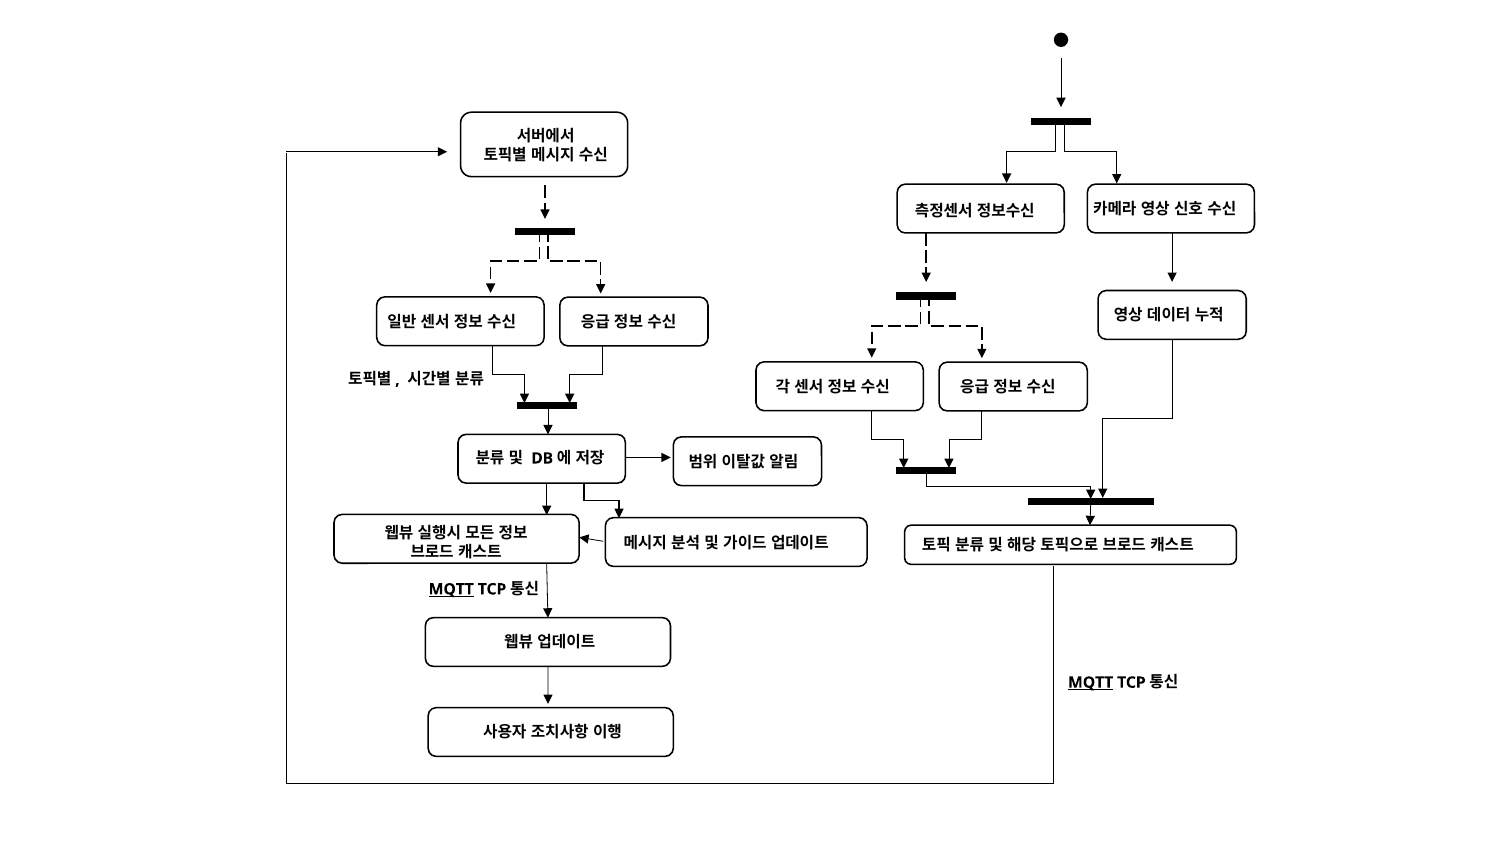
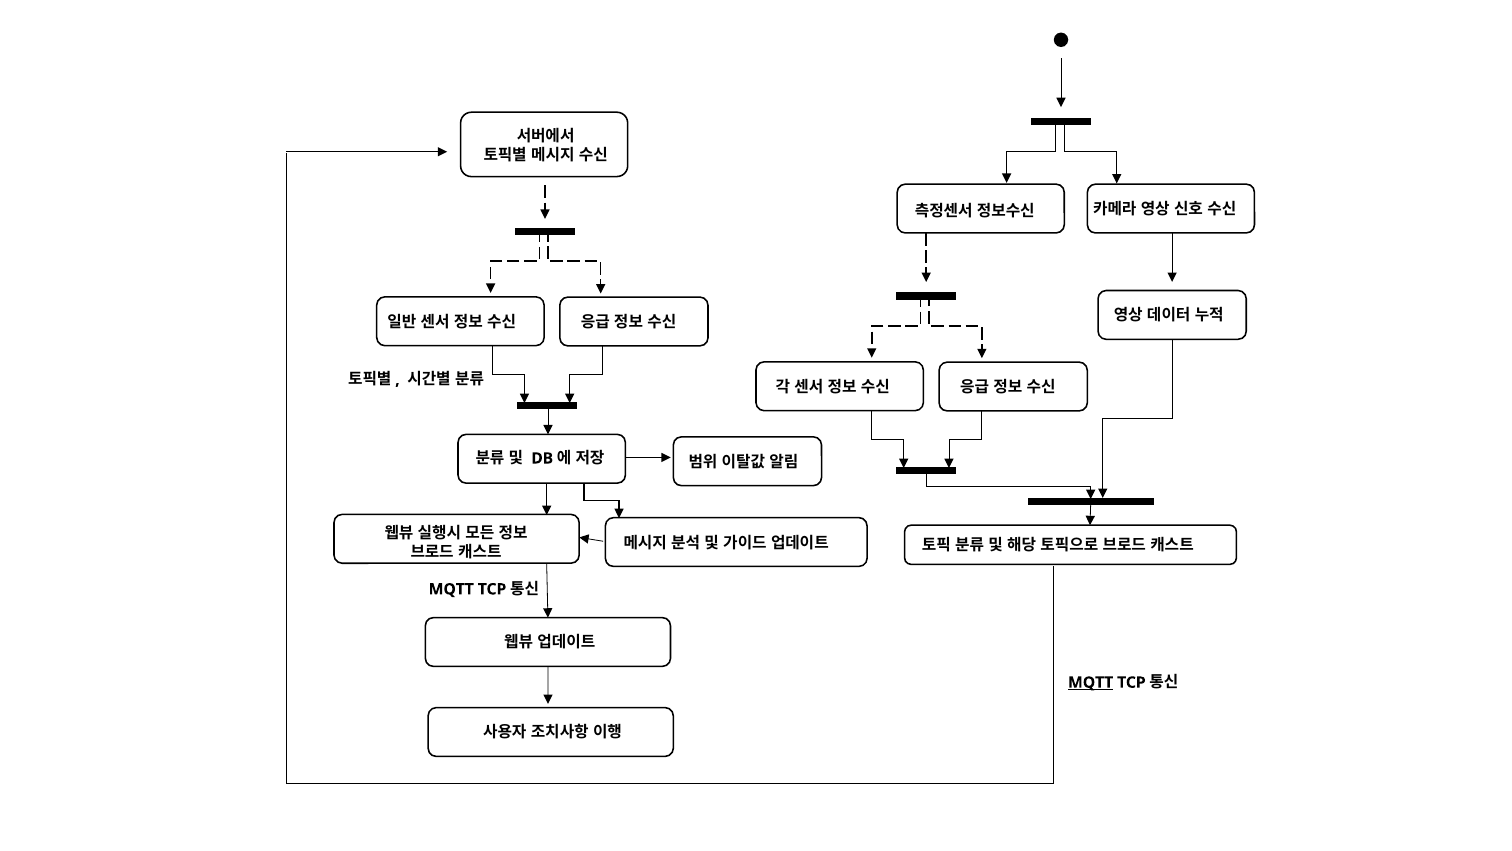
MQTT at (451, 589) underline: present -> none
